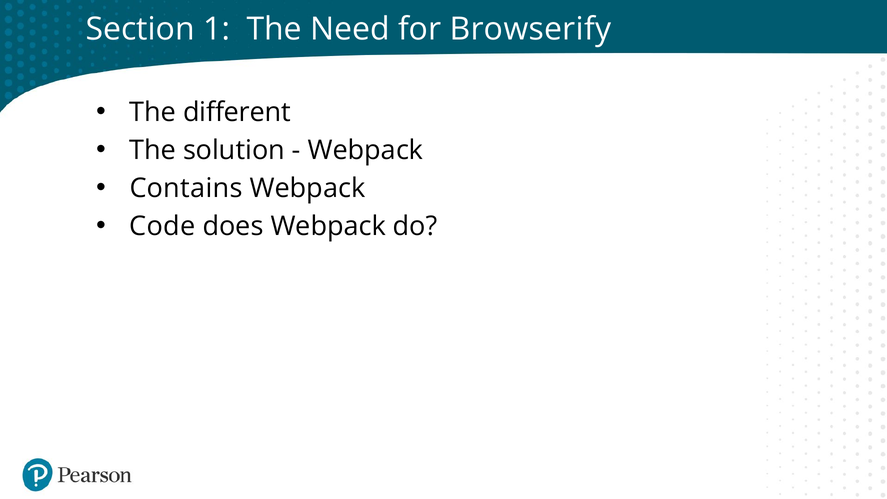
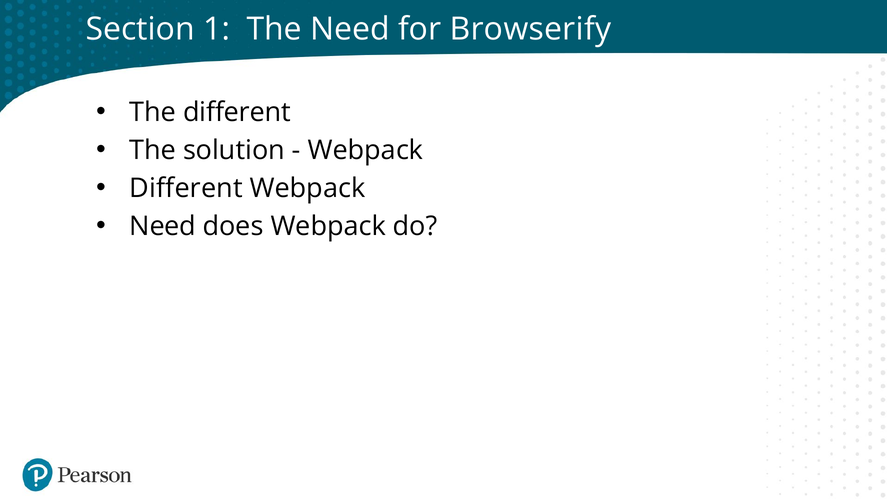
Contains at (186, 188): Contains -> Different
Code at (162, 226): Code -> Need
